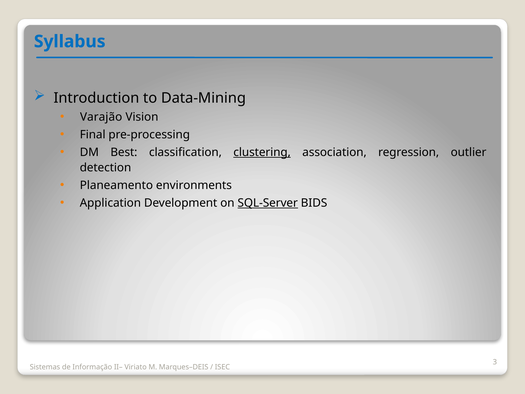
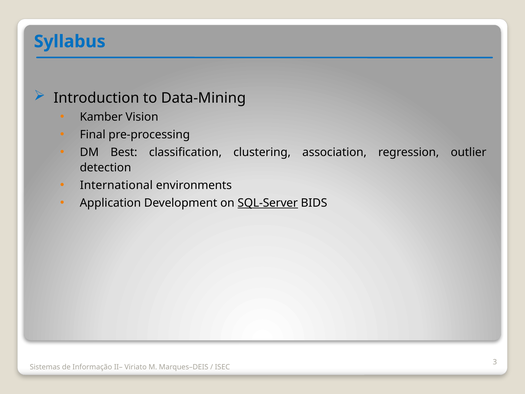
Varajão: Varajão -> Kamber
clustering underline: present -> none
Planeamento: Planeamento -> International
